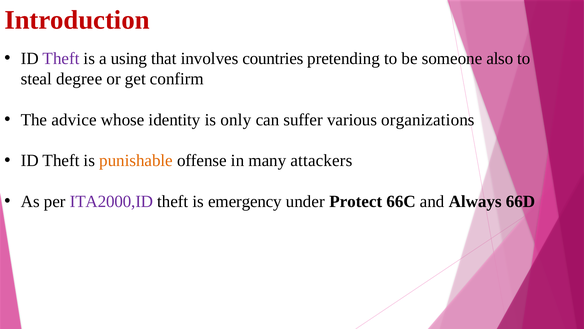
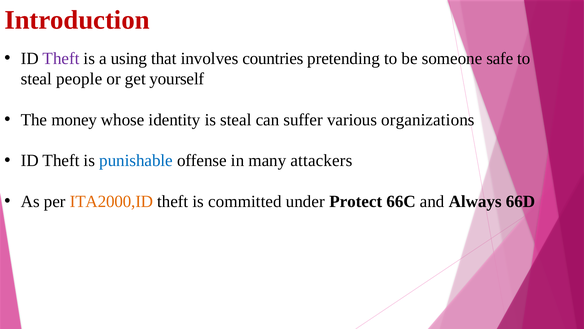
also: also -> safe
degree: degree -> people
confirm: confirm -> yourself
advice: advice -> money
is only: only -> steal
punishable colour: orange -> blue
ITA2000,ID colour: purple -> orange
emergency: emergency -> committed
